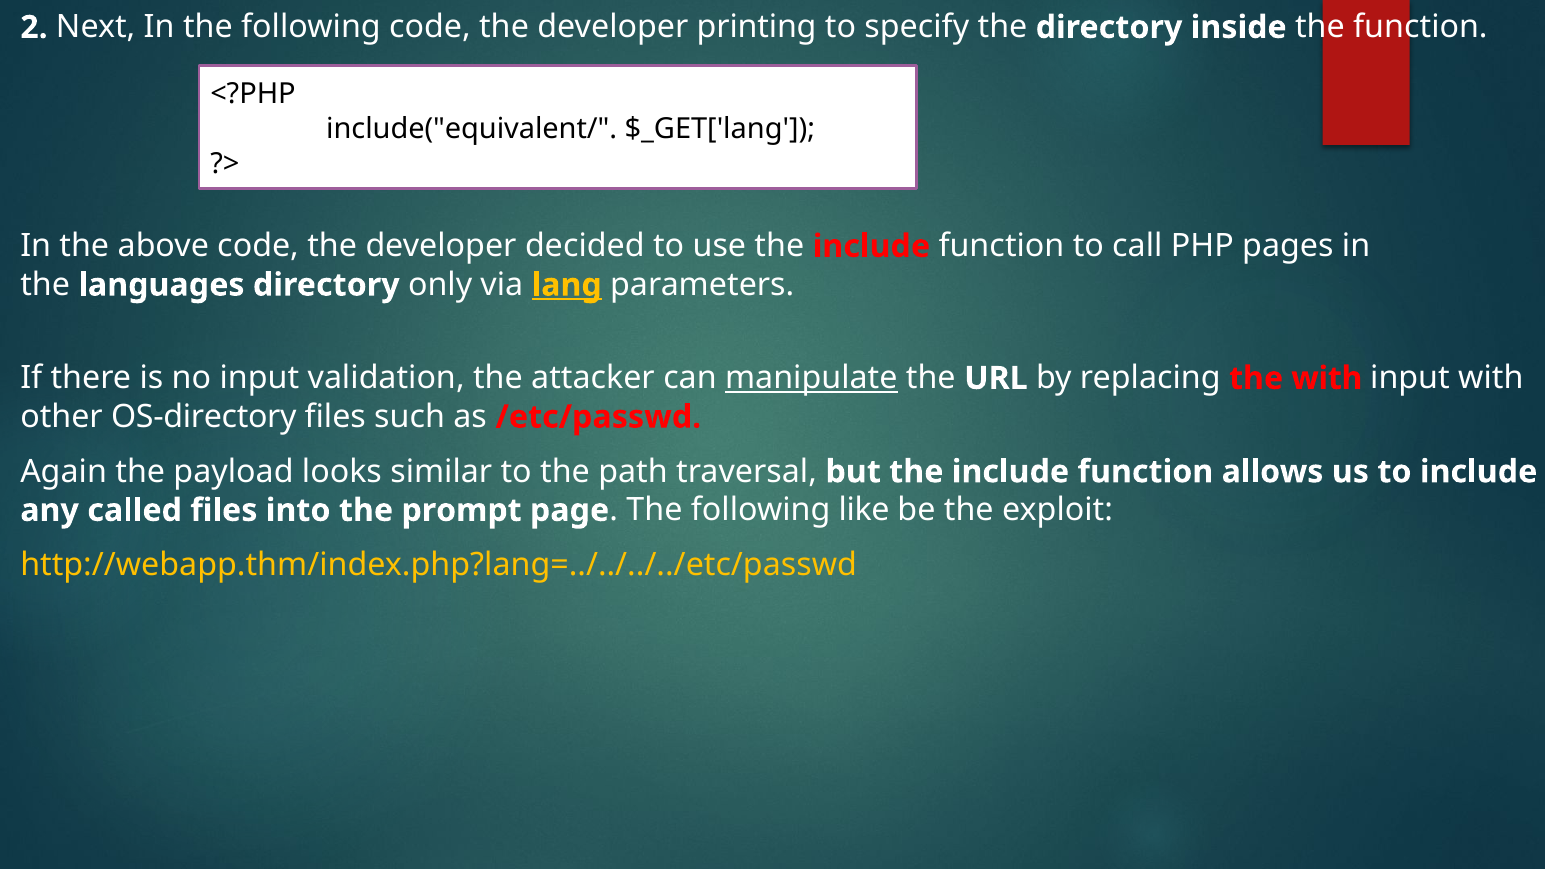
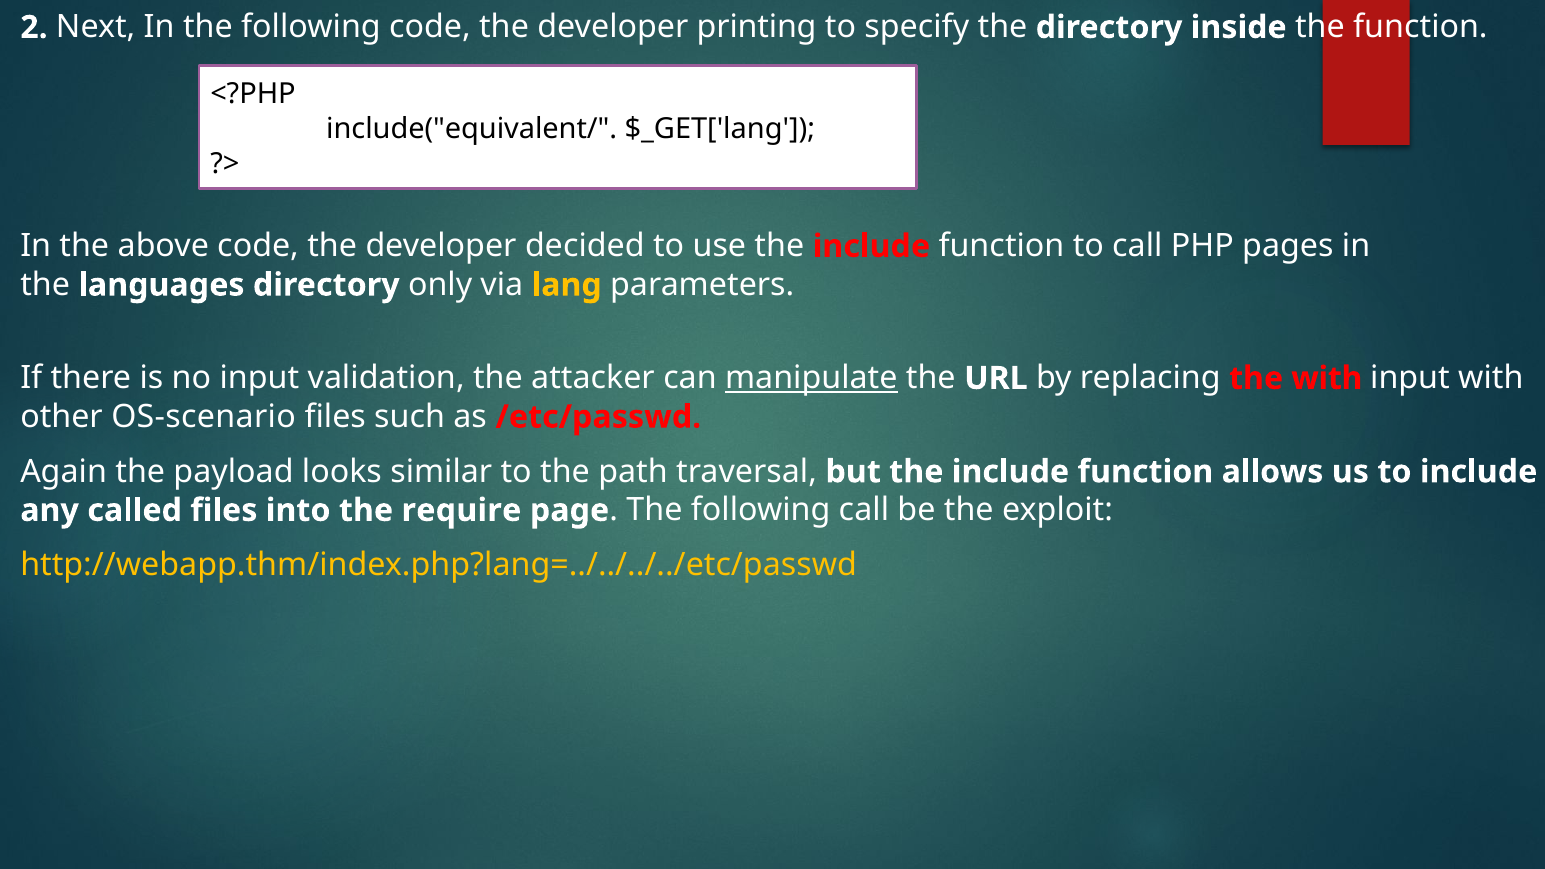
lang underline: present -> none
OS-directory: OS-directory -> OS-scenario
prompt: prompt -> require
following like: like -> call
